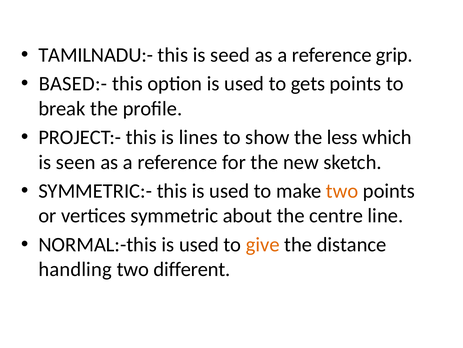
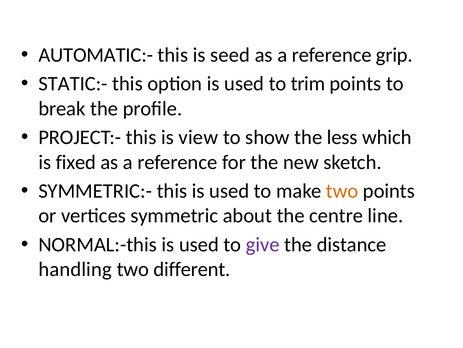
TAMILNADU:-: TAMILNADU:- -> AUTOMATIC:-
BASED:-: BASED:- -> STATIC:-
gets: gets -> trim
lines: lines -> view
seen: seen -> fixed
give colour: orange -> purple
